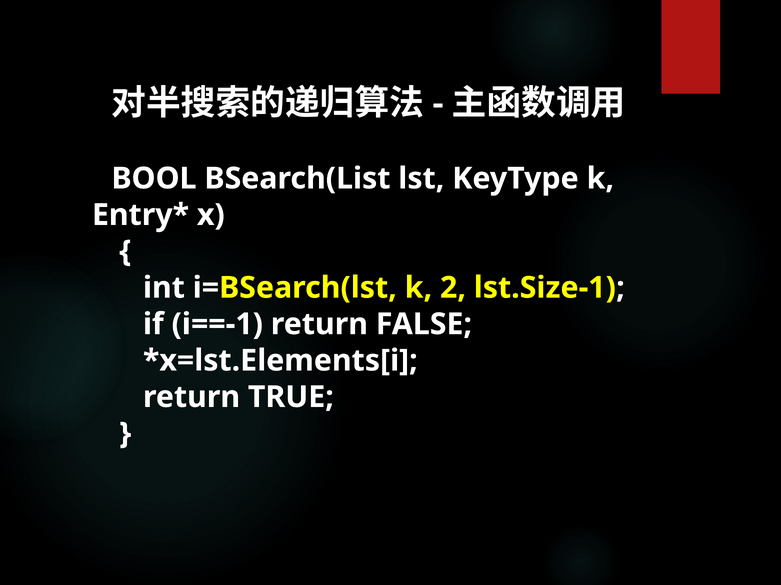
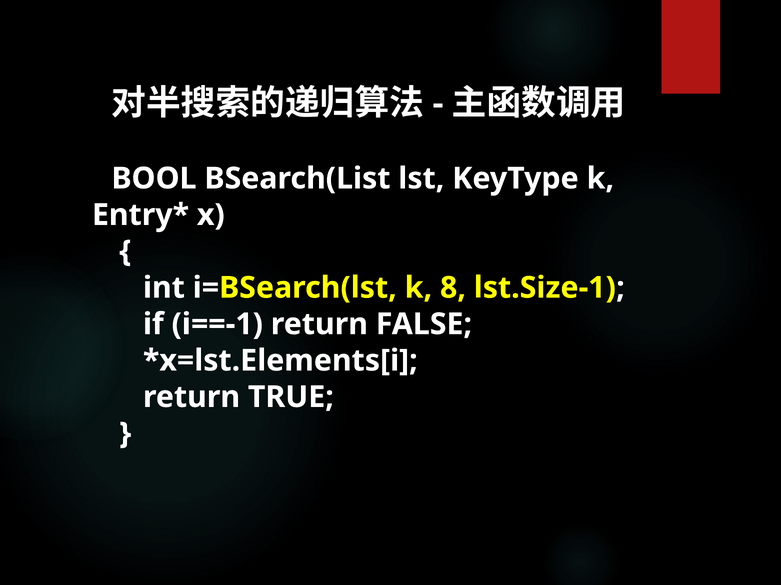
2: 2 -> 8
